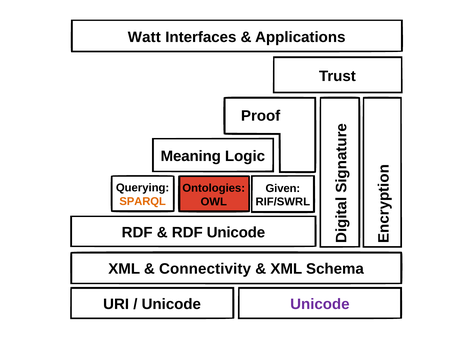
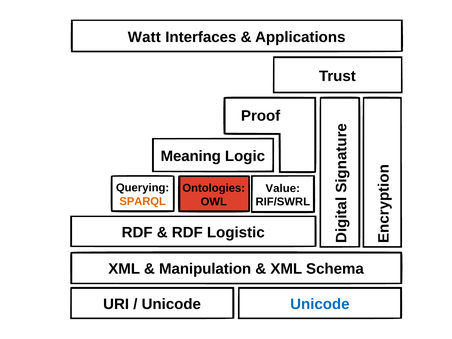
Given: Given -> Value
RDF Unicode: Unicode -> Logistic
Connectivity: Connectivity -> Manipulation
Unicode at (320, 304) colour: purple -> blue
